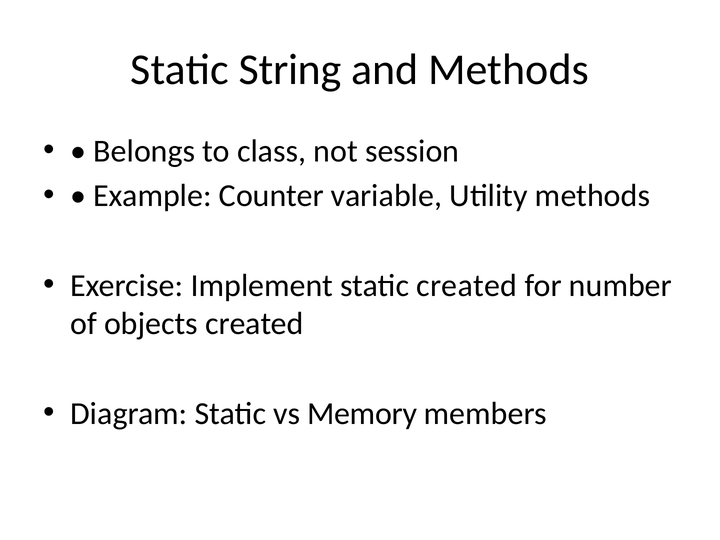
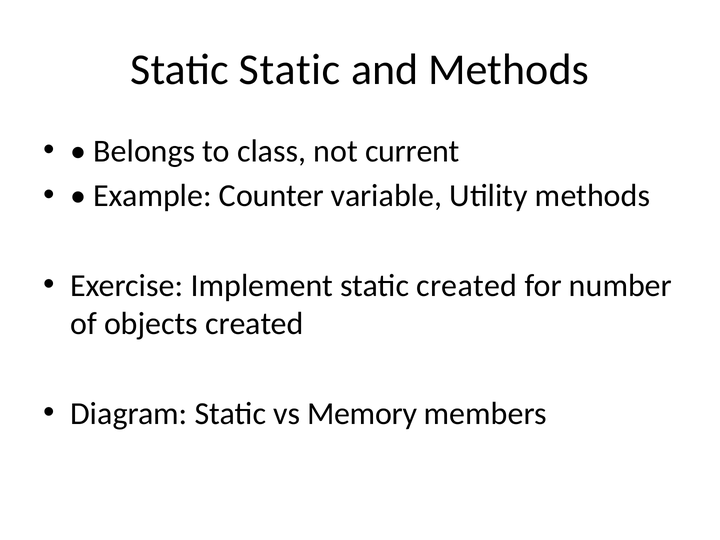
Static String: String -> Static
session: session -> current
